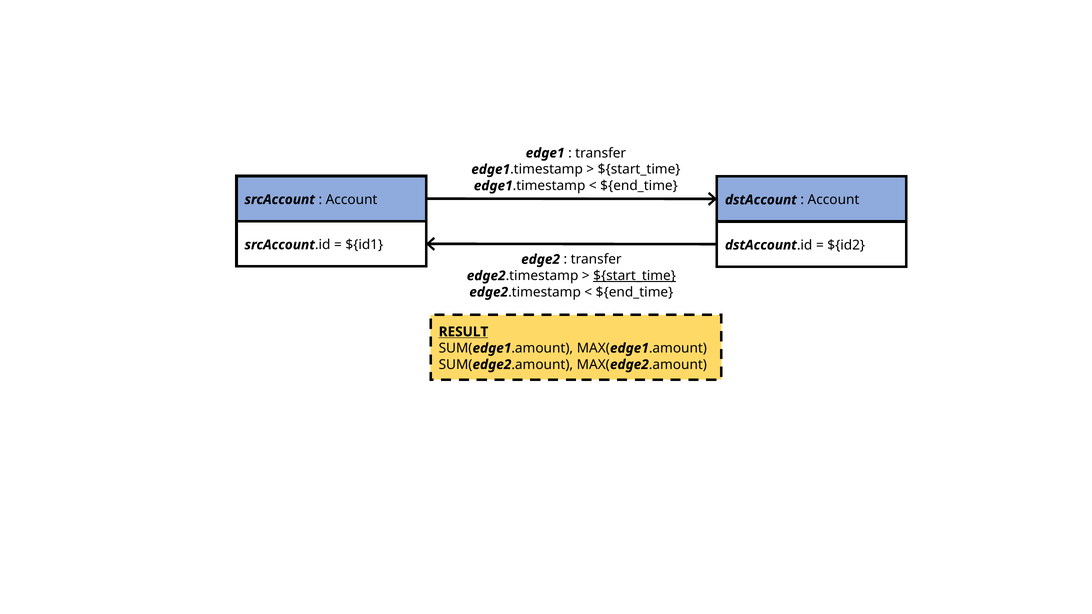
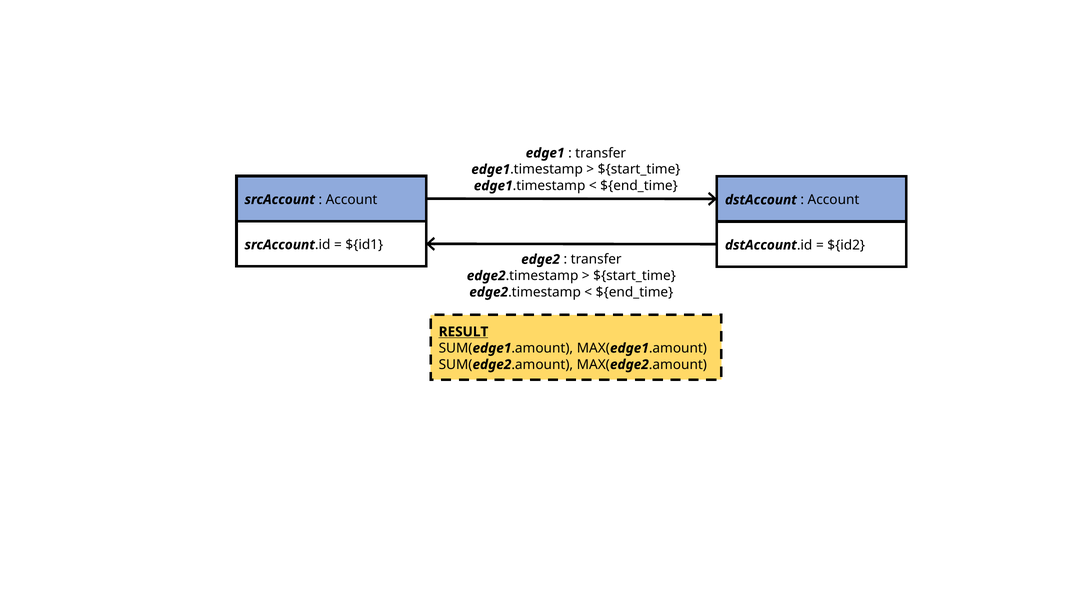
${start_time at (635, 276) underline: present -> none
